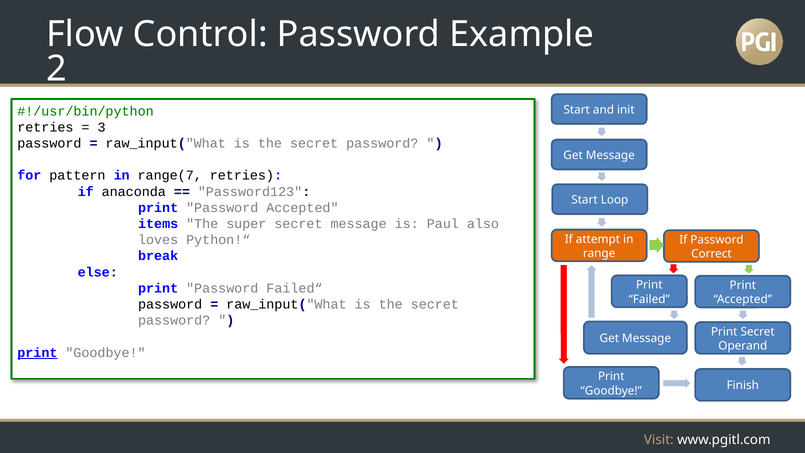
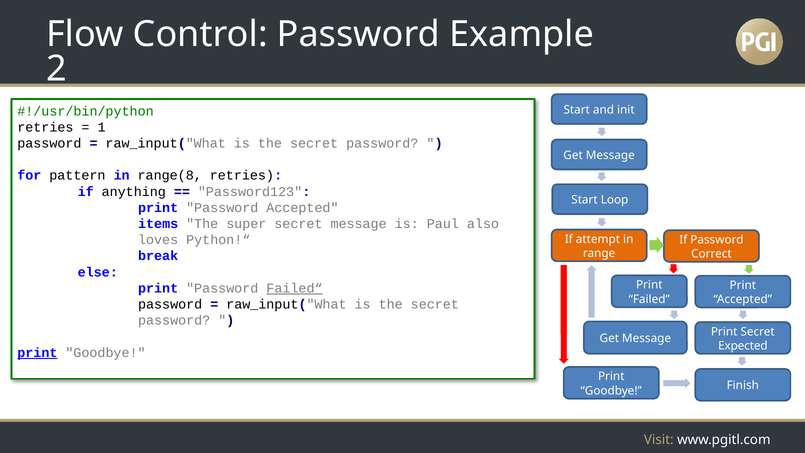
3: 3 -> 1
range(7: range(7 -> range(8
anaconda: anaconda -> anything
Failed“ underline: none -> present
Operand: Operand -> Expected
